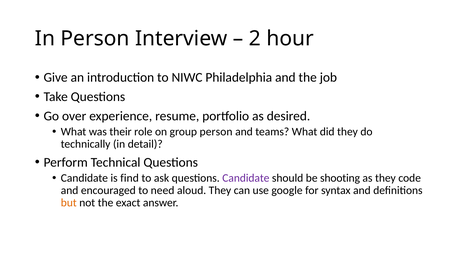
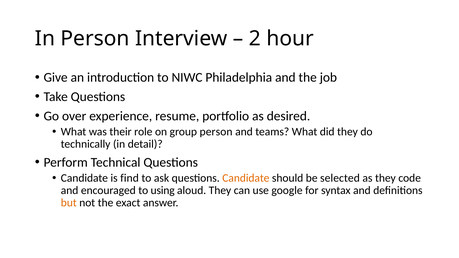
Candidate at (246, 178) colour: purple -> orange
shooting: shooting -> selected
need: need -> using
